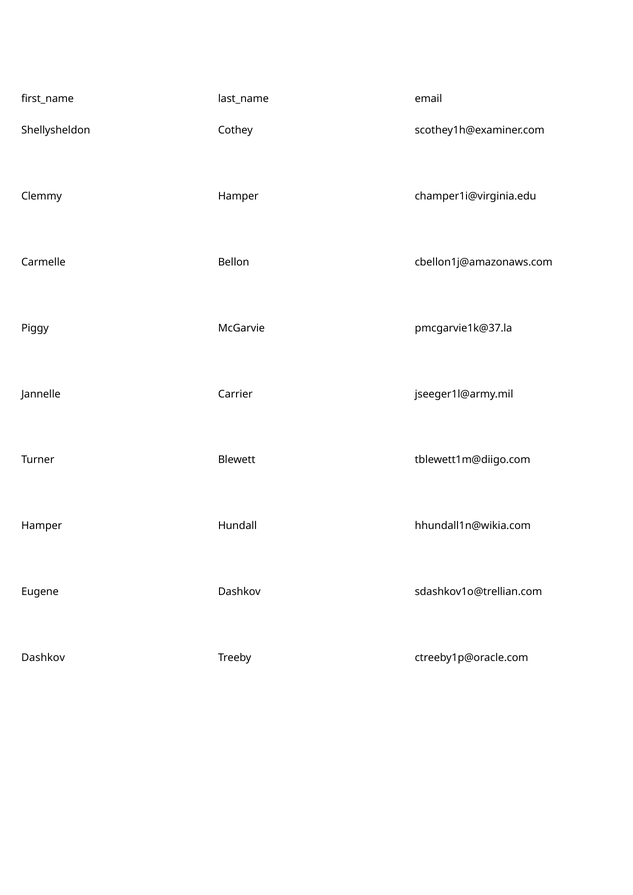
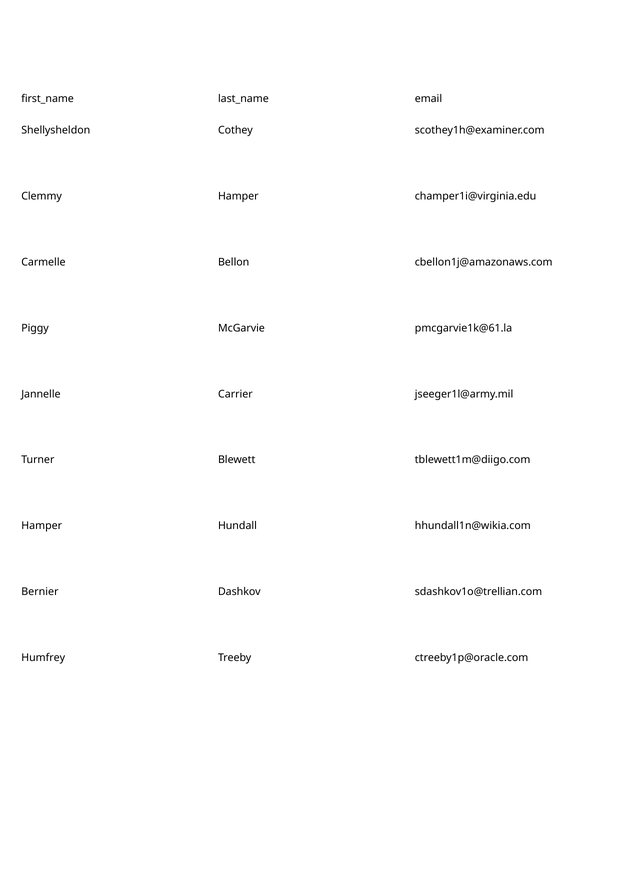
pmcgarvie1k@37.la: pmcgarvie1k@37.la -> pmcgarvie1k@61.la
Eugene: Eugene -> Bernier
Dashkov at (43, 658): Dashkov -> Humfrey
